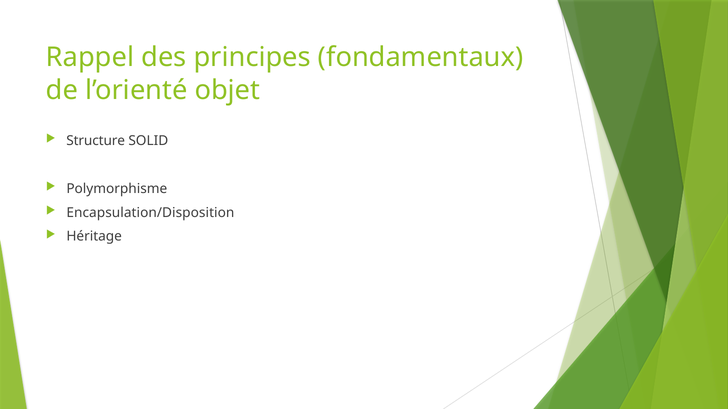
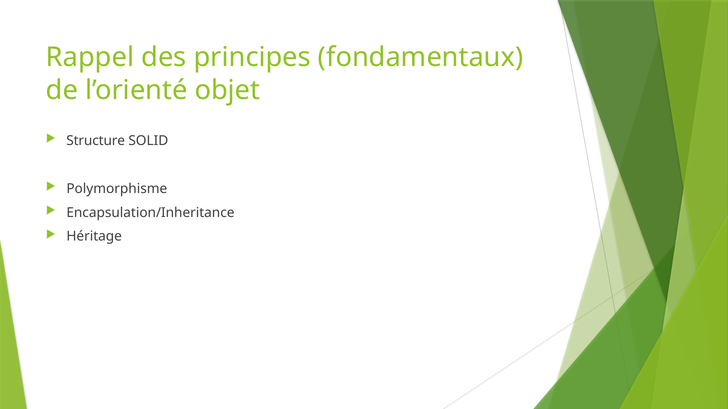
Encapsulation/Disposition: Encapsulation/Disposition -> Encapsulation/Inheritance
